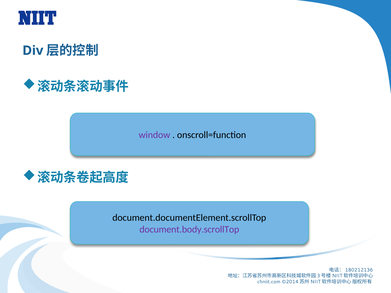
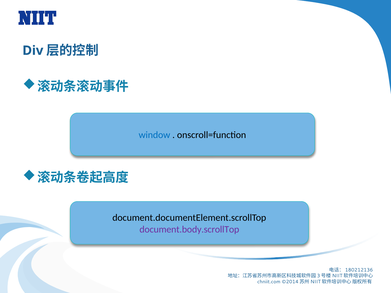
window colour: purple -> blue
